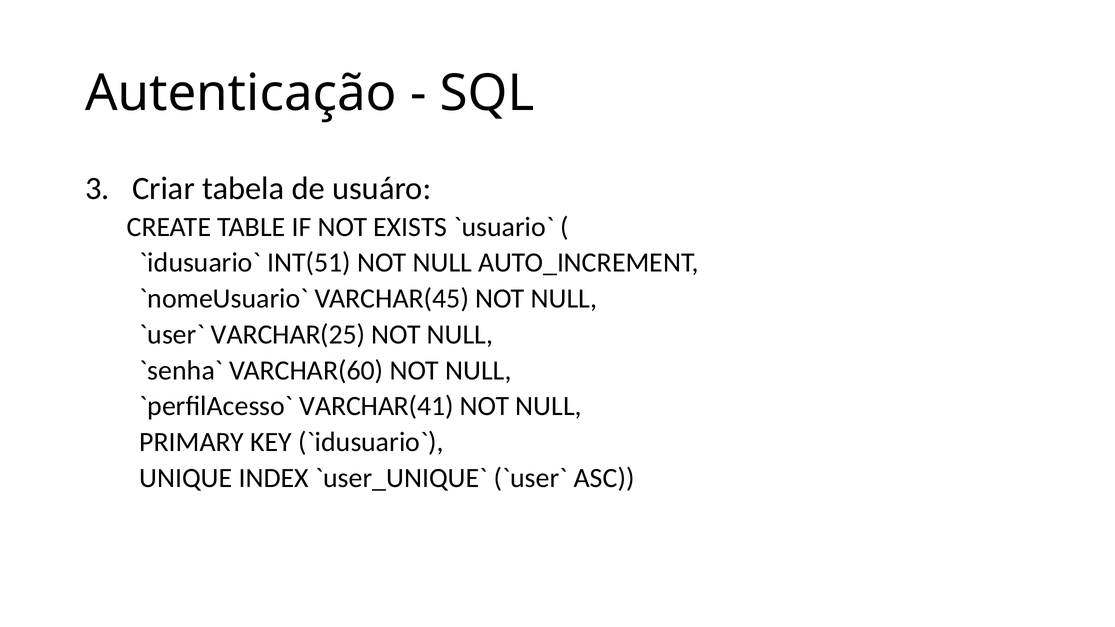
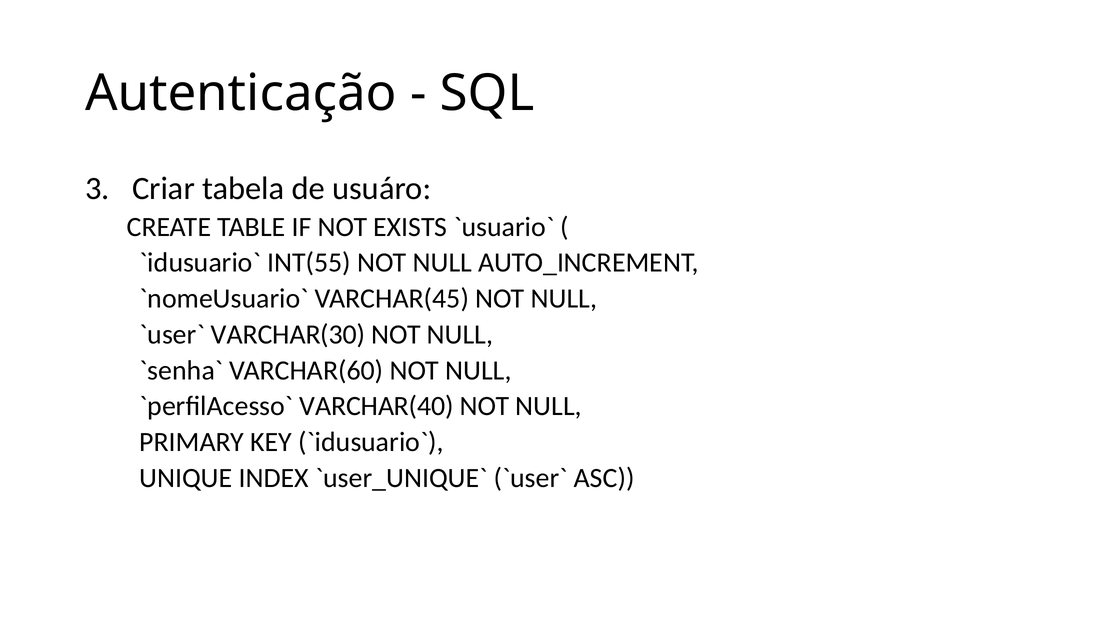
INT(51: INT(51 -> INT(55
VARCHAR(25: VARCHAR(25 -> VARCHAR(30
VARCHAR(41: VARCHAR(41 -> VARCHAR(40
